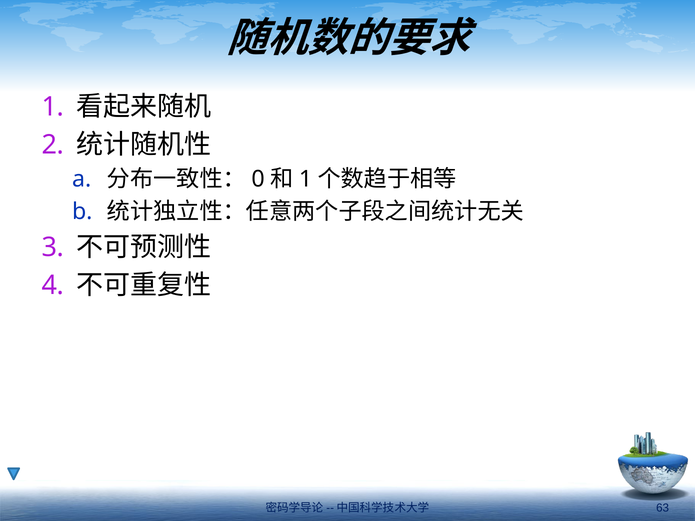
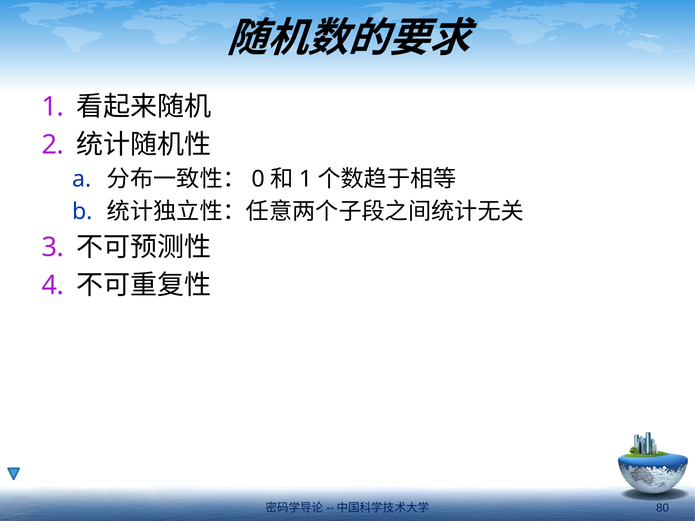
63: 63 -> 80
